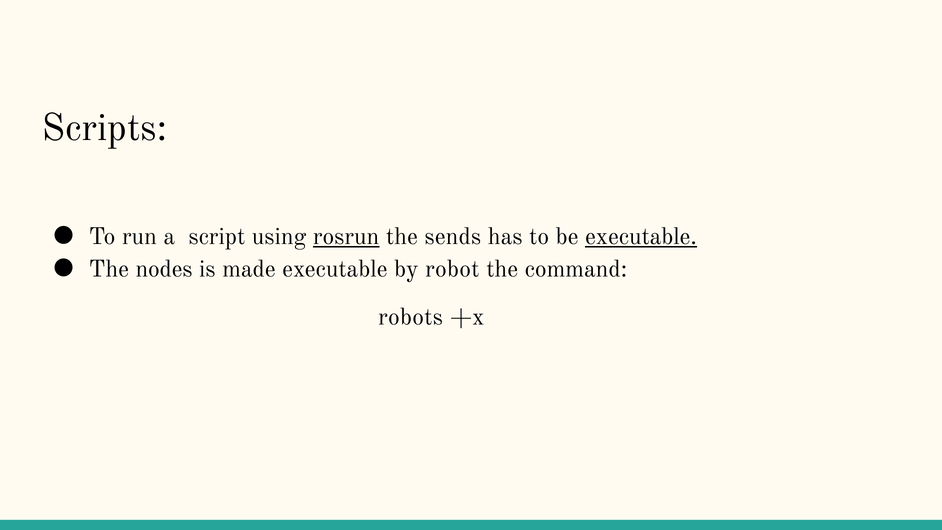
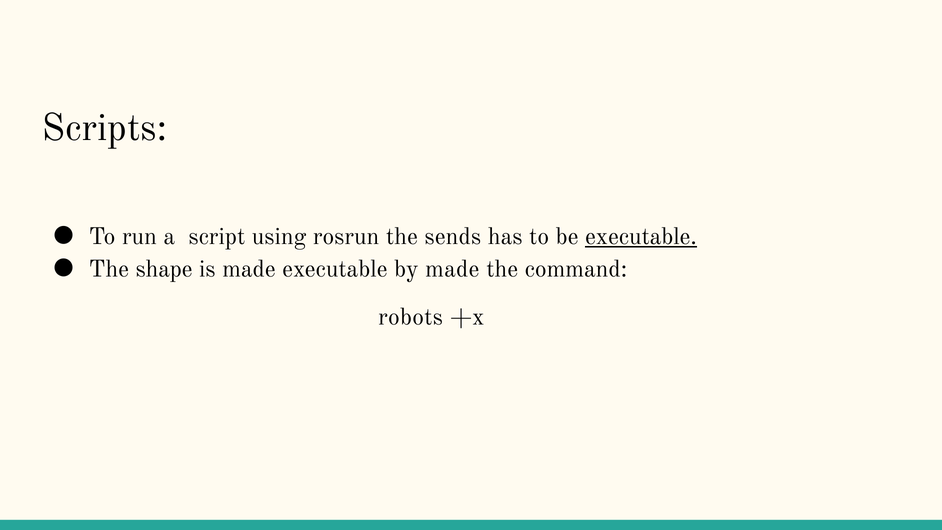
rosrun underline: present -> none
nodes: nodes -> shape
by robot: robot -> made
